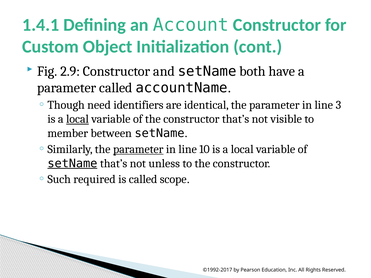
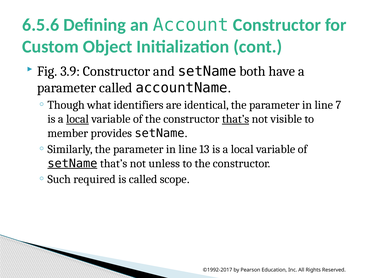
1.4.1: 1.4.1 -> 6.5.6
2.9: 2.9 -> 3.9
need: need -> what
3: 3 -> 7
that’s at (236, 119) underline: none -> present
between: between -> provides
parameter at (138, 149) underline: present -> none
10: 10 -> 13
